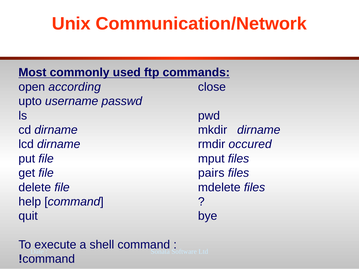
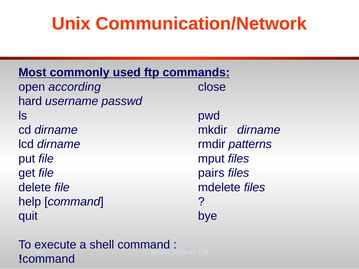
upto: upto -> hard
occured: occured -> patterns
